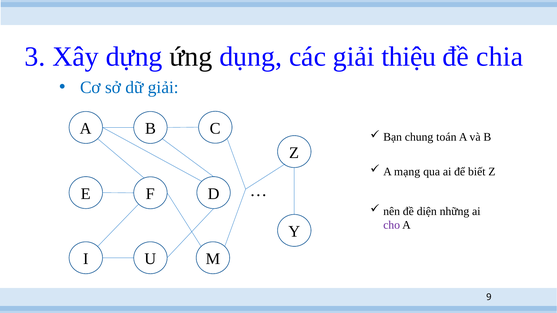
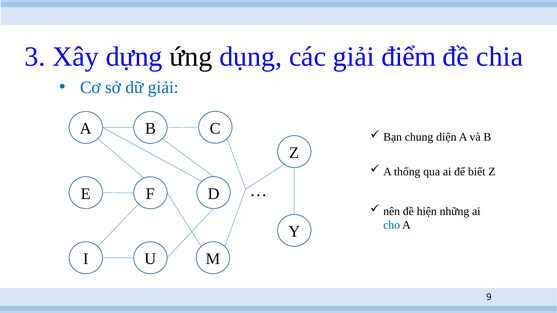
thiệu: thiệu -> điểm
toán: toán -> diện
mạng: mạng -> thống
diện: diện -> hiện
cho colour: purple -> blue
